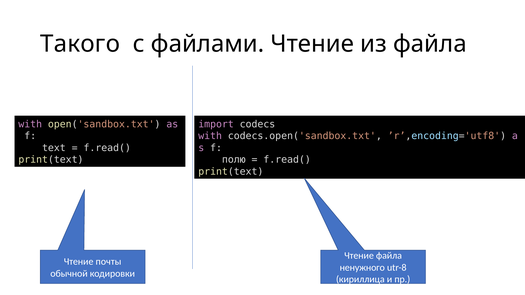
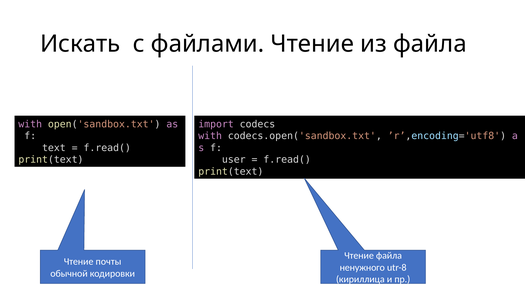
Такого: Такого -> Искать
полю: полю -> user
